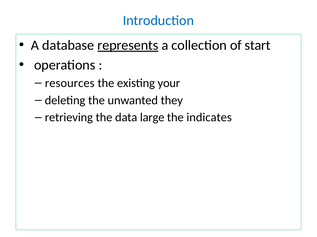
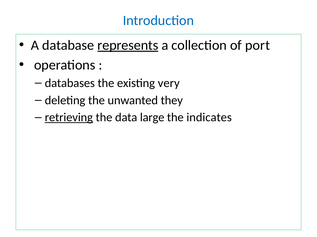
start: start -> port
resources: resources -> databases
your: your -> very
retrieving underline: none -> present
